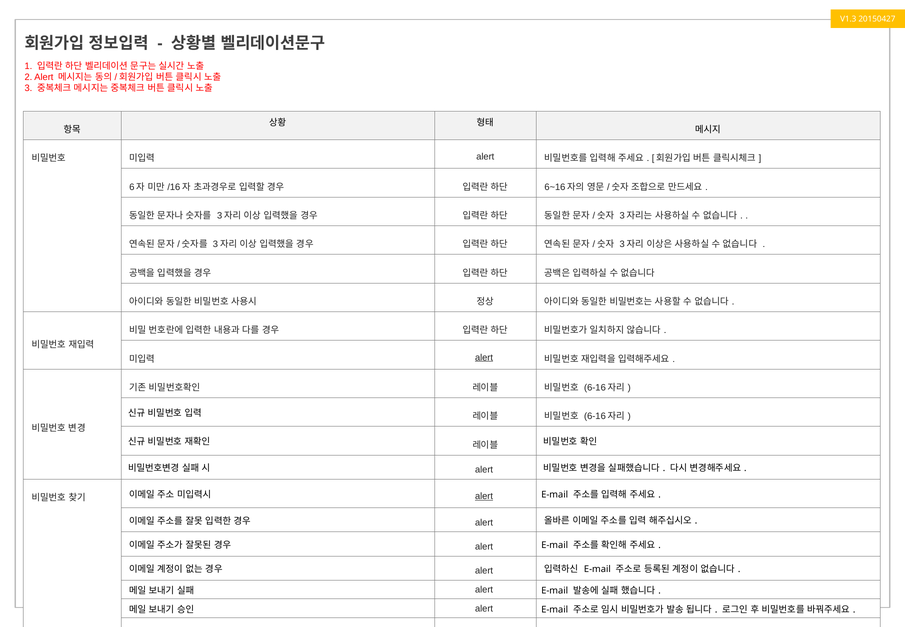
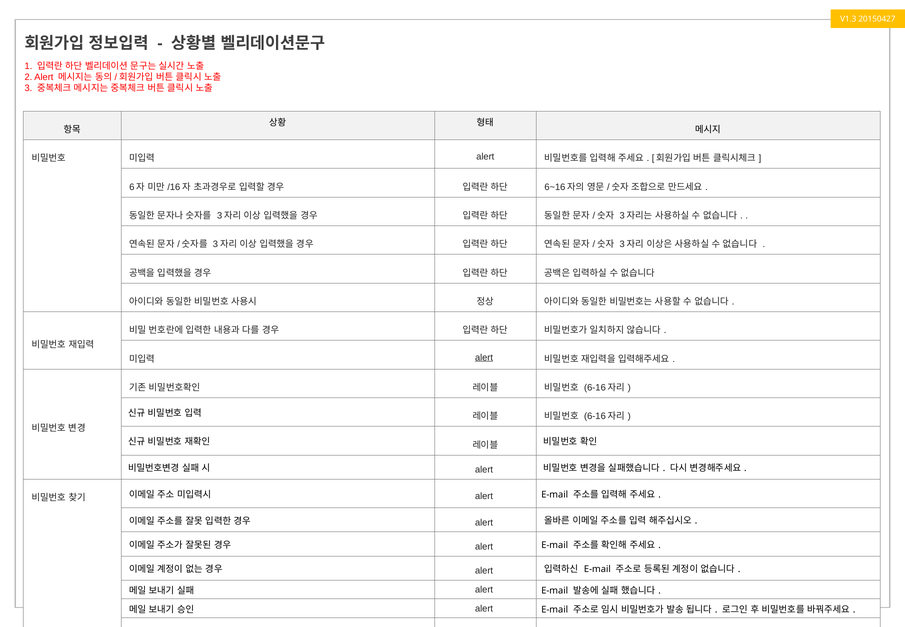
alert at (484, 496) underline: present -> none
